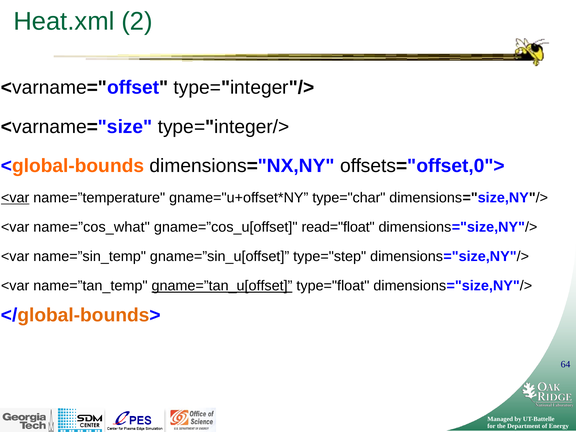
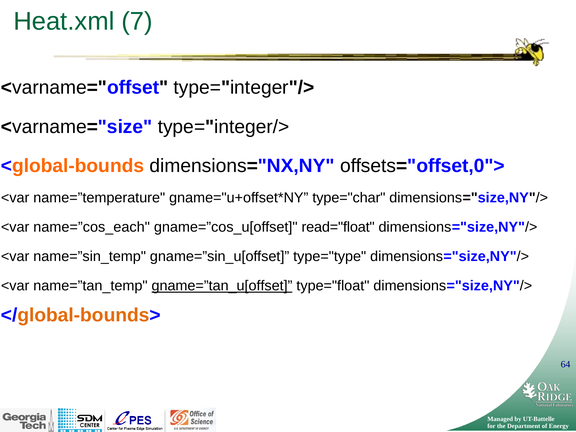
2: 2 -> 7
<var at (15, 198) underline: present -> none
name=”cos_what: name=”cos_what -> name=”cos_each
type="step: type="step -> type="type
